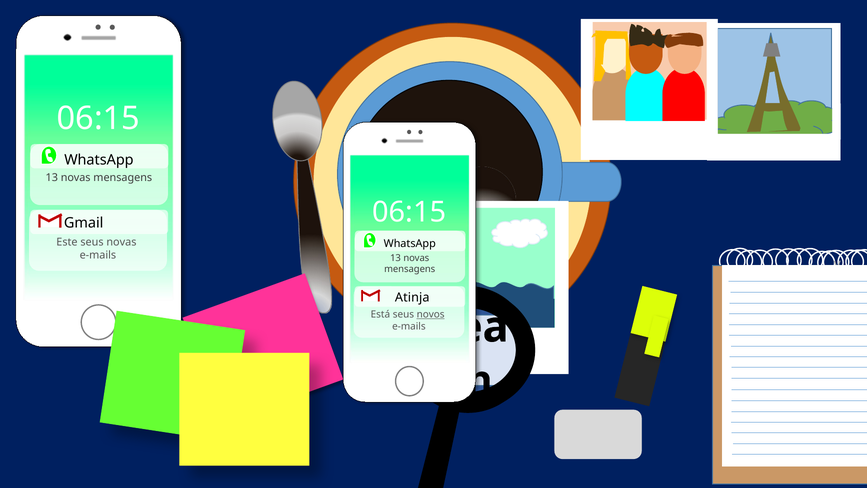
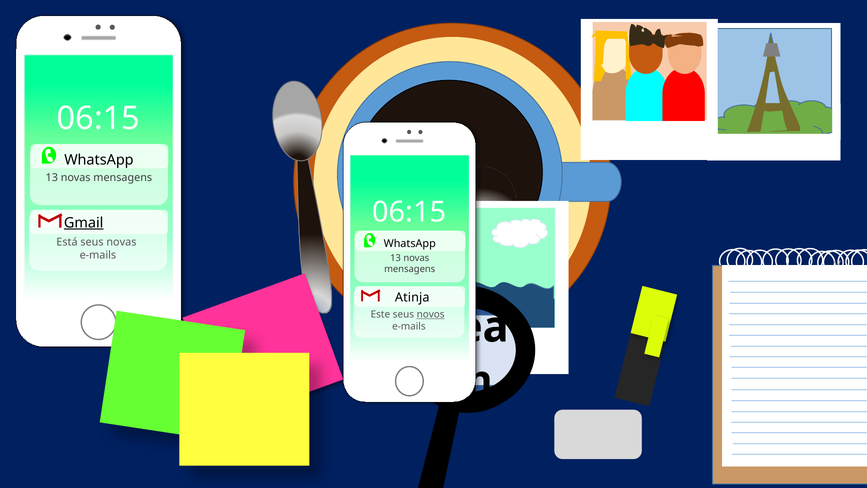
Gmail underline: none -> present
Este: Este -> Está
Está: Está -> Este
